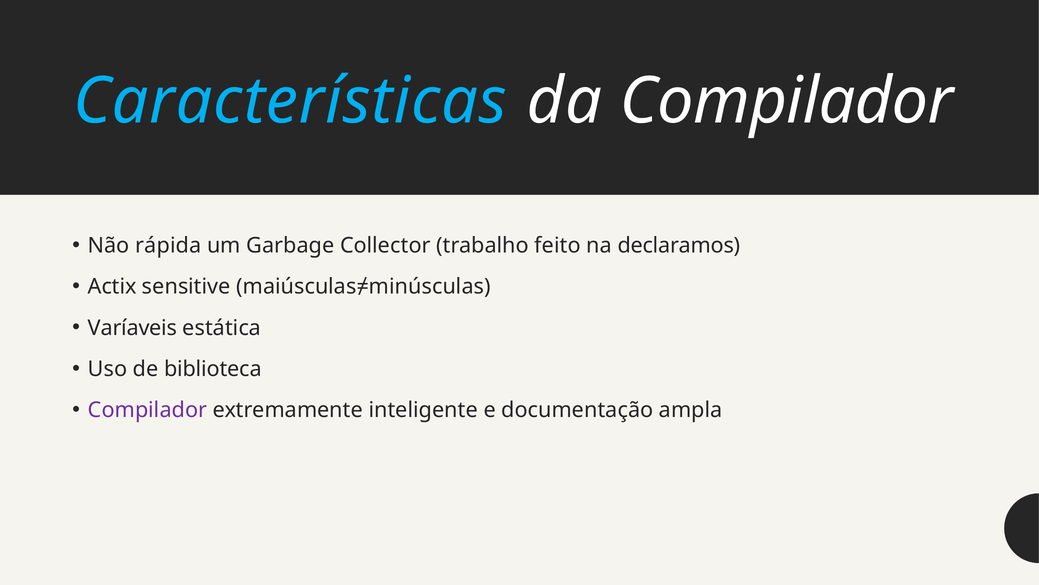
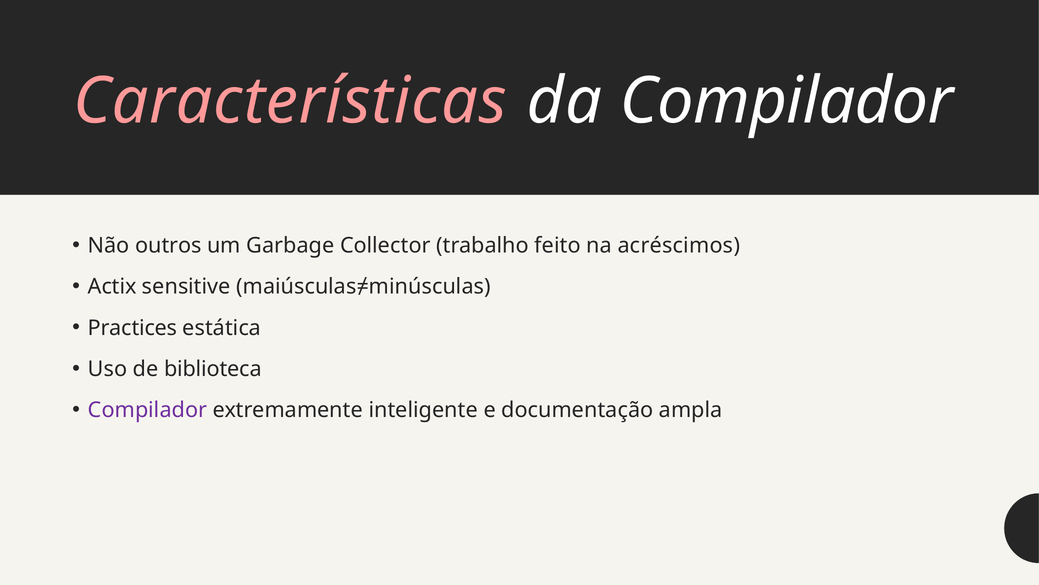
Características colour: light blue -> pink
rápida: rápida -> outros
declaramos: declaramos -> acréscimos
Varíaveis: Varíaveis -> Practices
